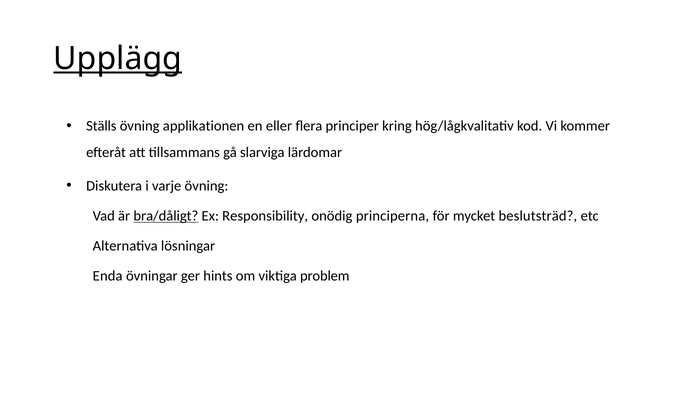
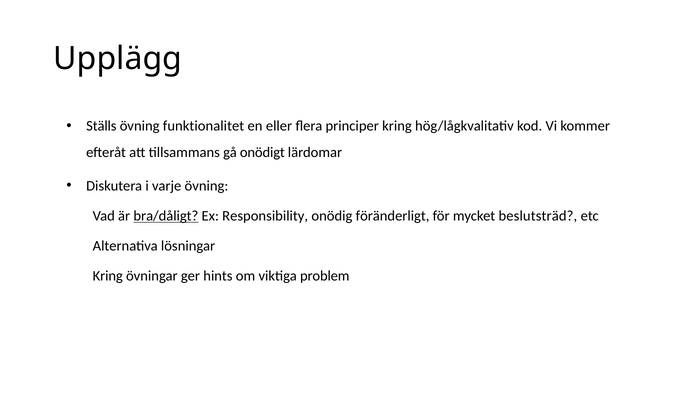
Upplägg underline: present -> none
applikationen: applikationen -> funktionalitet
slarviga: slarviga -> onödigt
principerna: principerna -> föränderligt
Enda at (108, 276): Enda -> Kring
